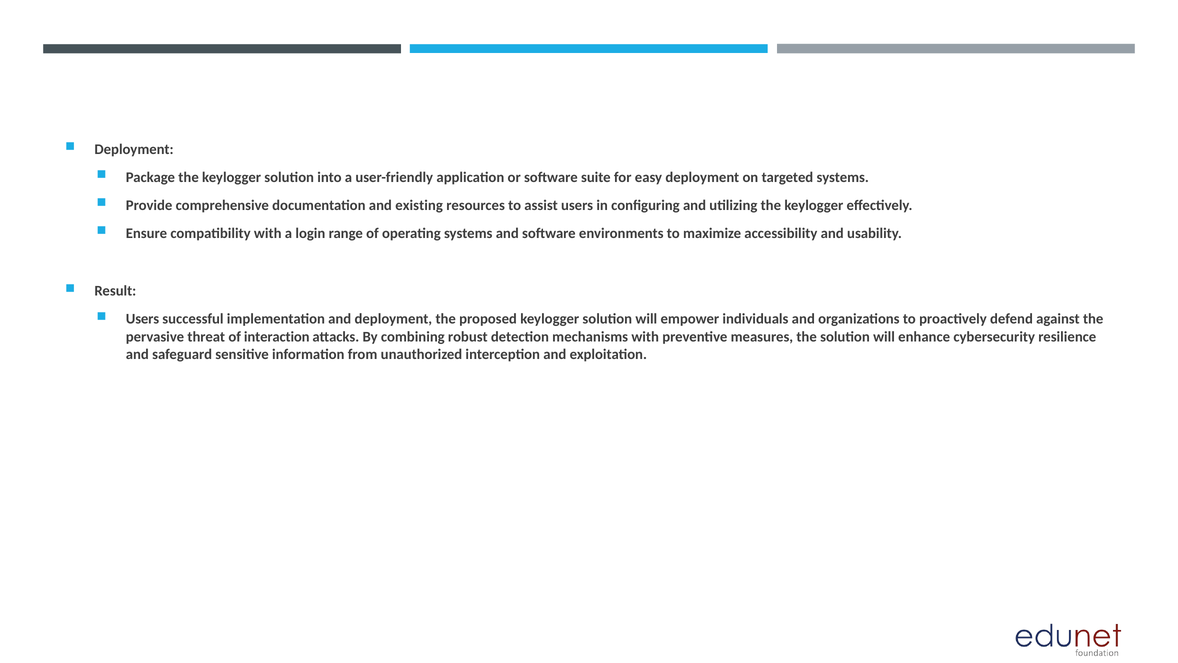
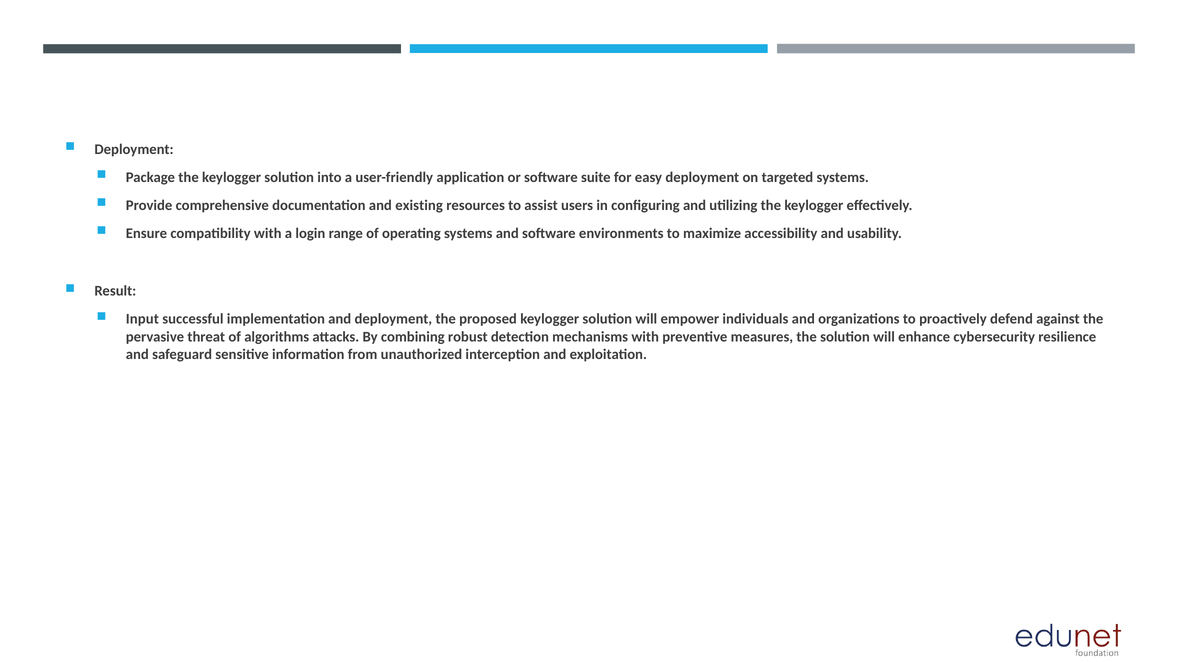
Users at (143, 319): Users -> Input
interaction: interaction -> algorithms
